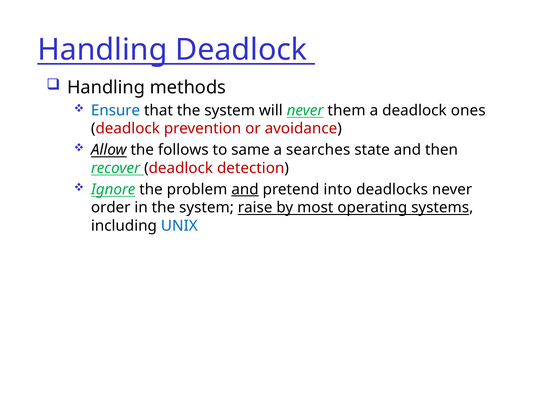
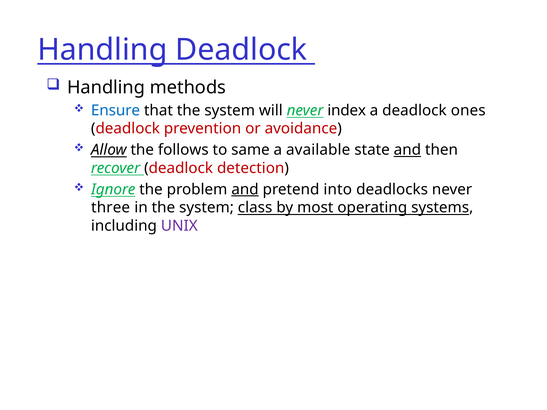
them: them -> index
searches: searches -> available
and at (407, 150) underline: none -> present
order: order -> three
raise: raise -> class
UNIX colour: blue -> purple
